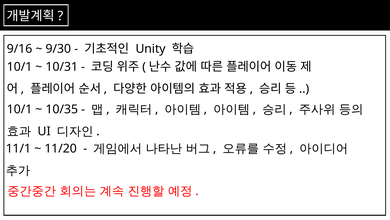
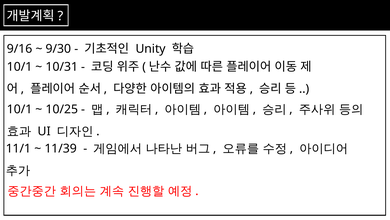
10/35: 10/35 -> 10/25
11/20: 11/20 -> 11/39
